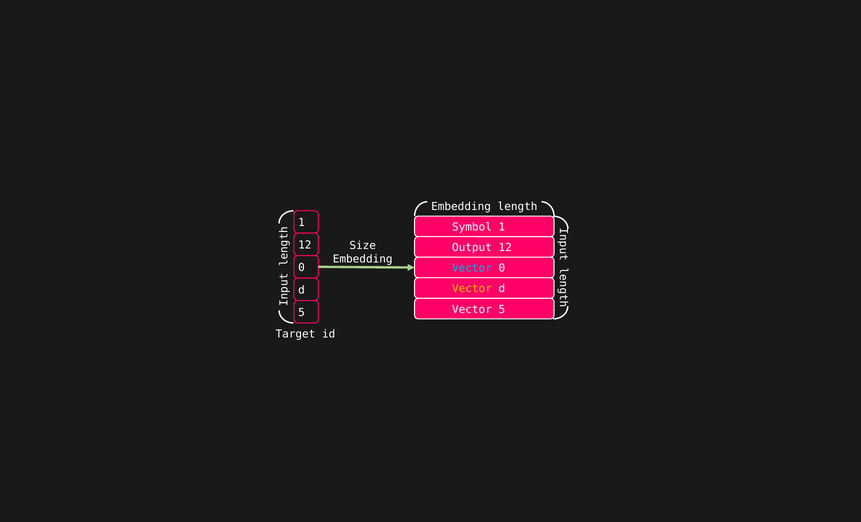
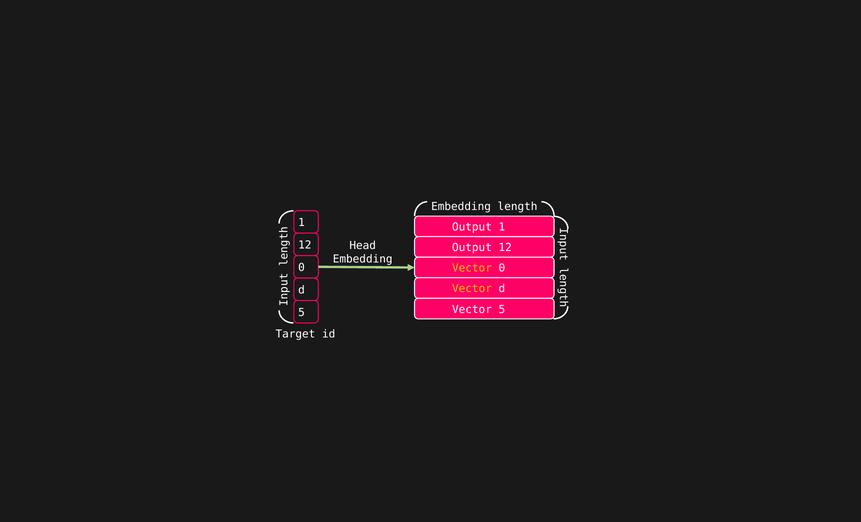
Symbol at (472, 227): Symbol -> Output
Size: Size -> Head
Vector at (472, 268) colour: light blue -> yellow
